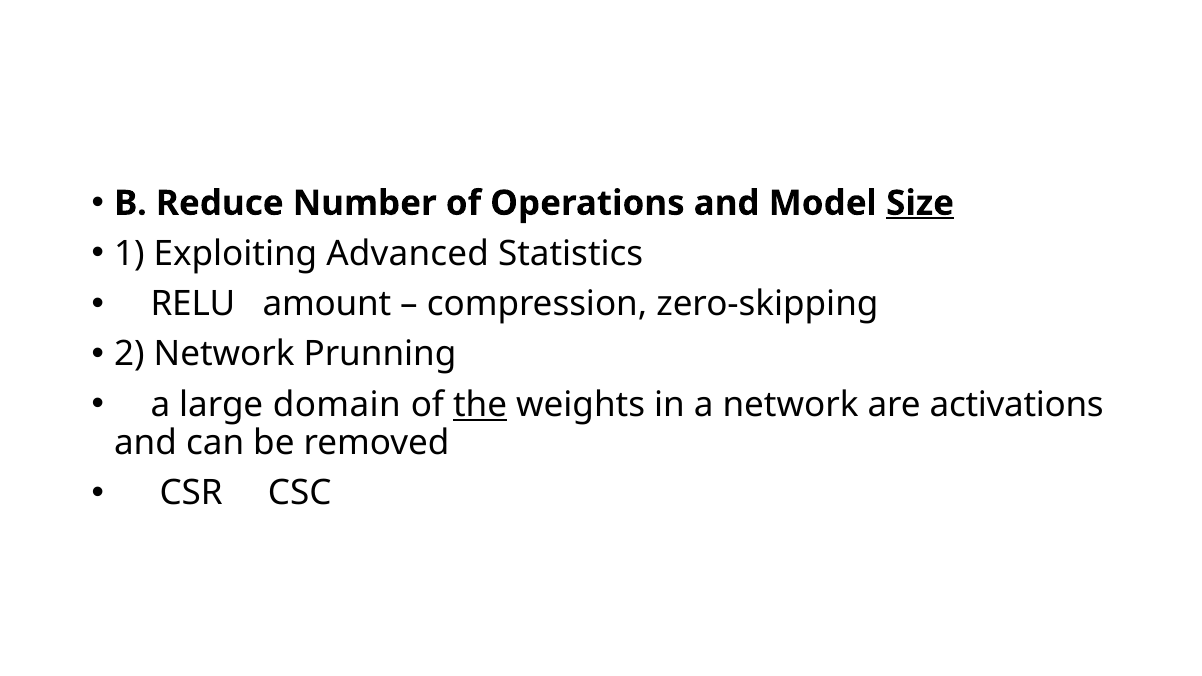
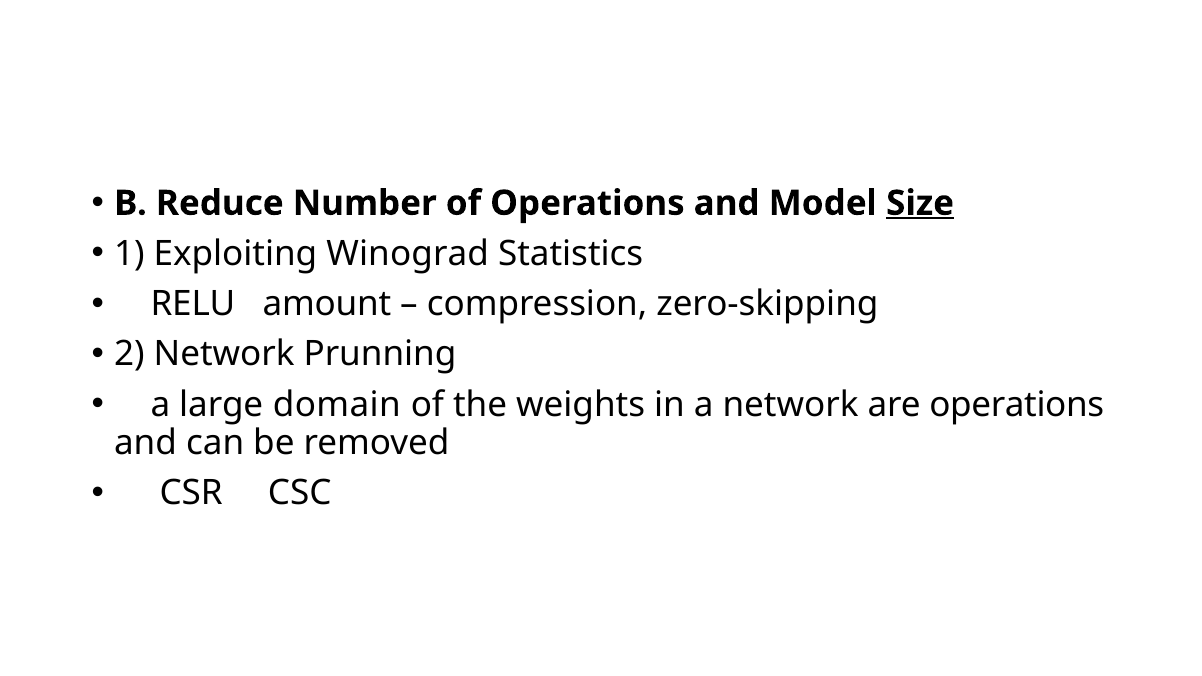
Advanced: Advanced -> Winograd
the underline: present -> none
are activations: activations -> operations
